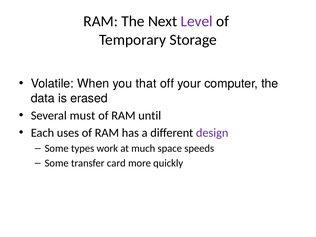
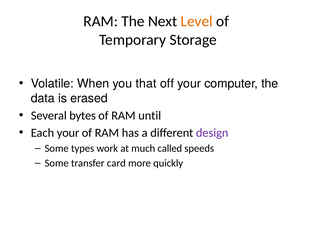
Level colour: purple -> orange
must: must -> bytes
Each uses: uses -> your
space: space -> called
